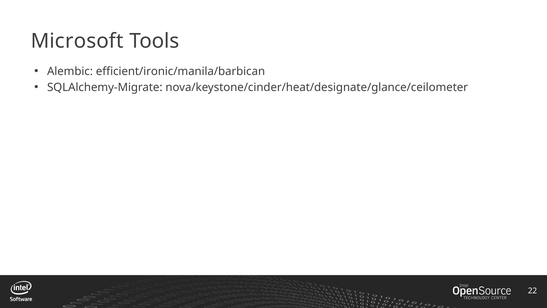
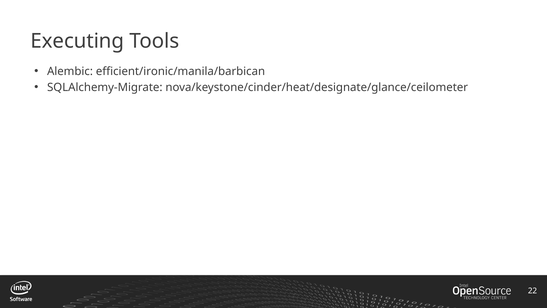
Microsoft: Microsoft -> Executing
